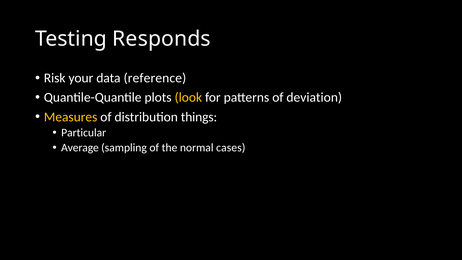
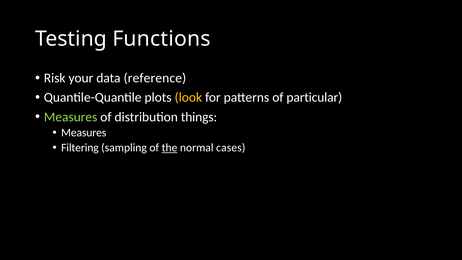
Responds: Responds -> Functions
deviation: deviation -> particular
Measures at (71, 117) colour: yellow -> light green
Particular at (84, 133): Particular -> Measures
Average: Average -> Filtering
the underline: none -> present
